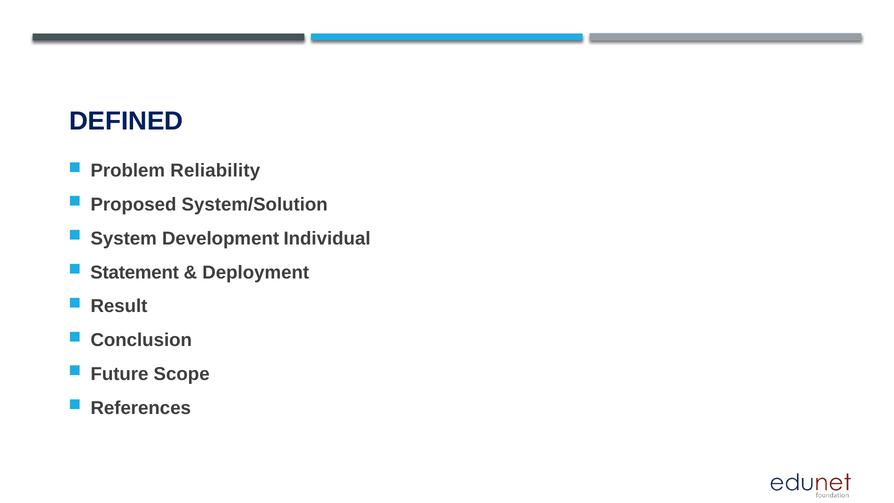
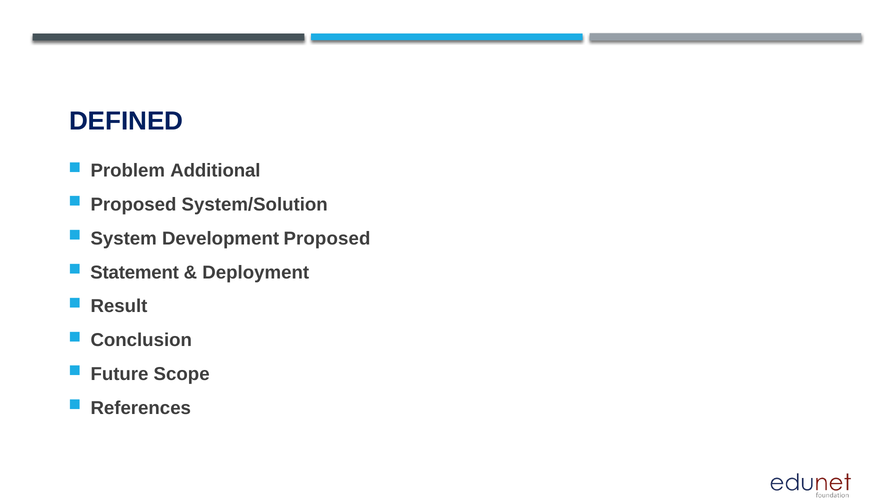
Reliability: Reliability -> Additional
Development Individual: Individual -> Proposed
